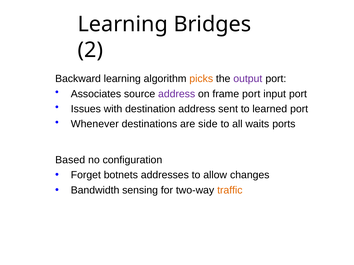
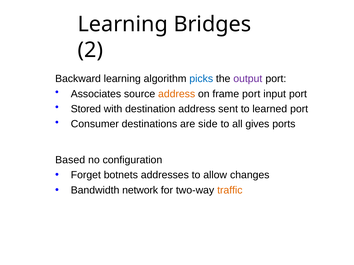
picks colour: orange -> blue
address at (177, 94) colour: purple -> orange
Issues: Issues -> Stored
Whenever: Whenever -> Consumer
waits: waits -> gives
sensing: sensing -> network
